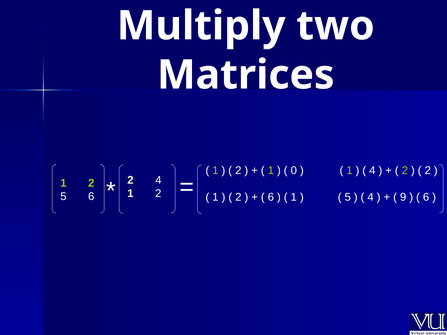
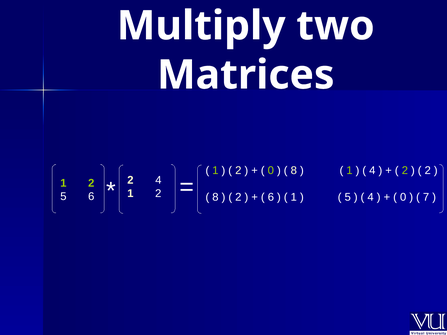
1 at (271, 171): 1 -> 0
0 at (294, 171): 0 -> 8
1 at (215, 197): 1 -> 8
9 at (403, 197): 9 -> 0
6 at (426, 197): 6 -> 7
